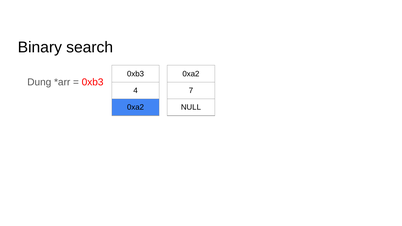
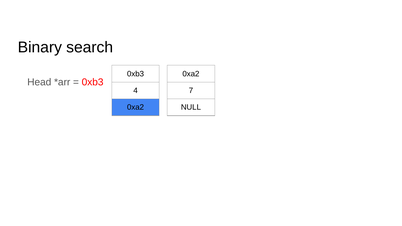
Dung: Dung -> Head
